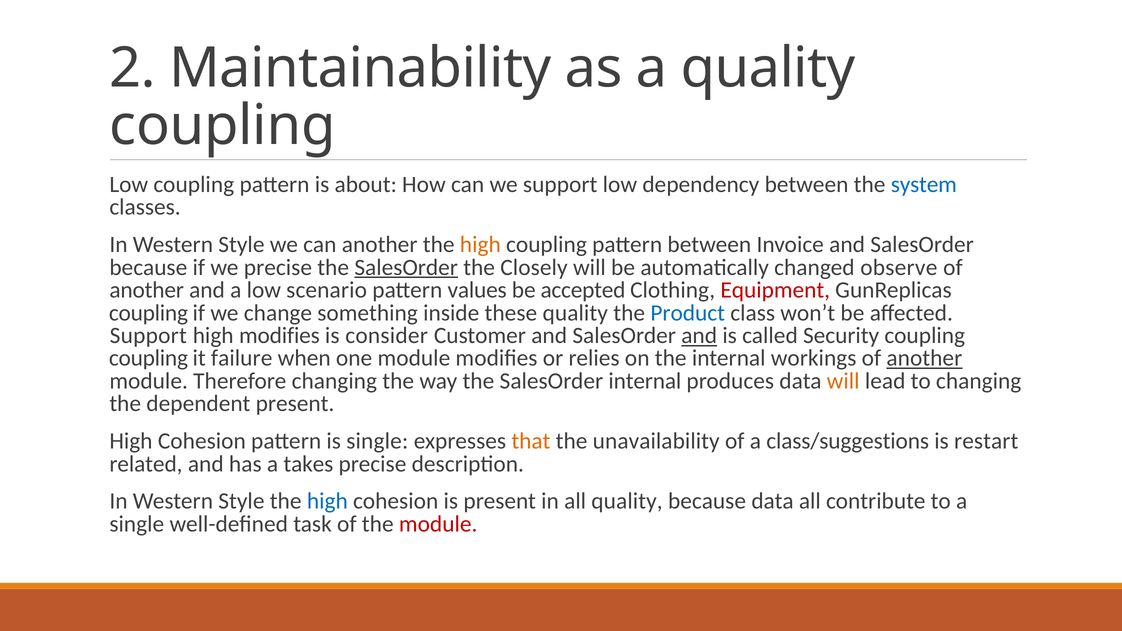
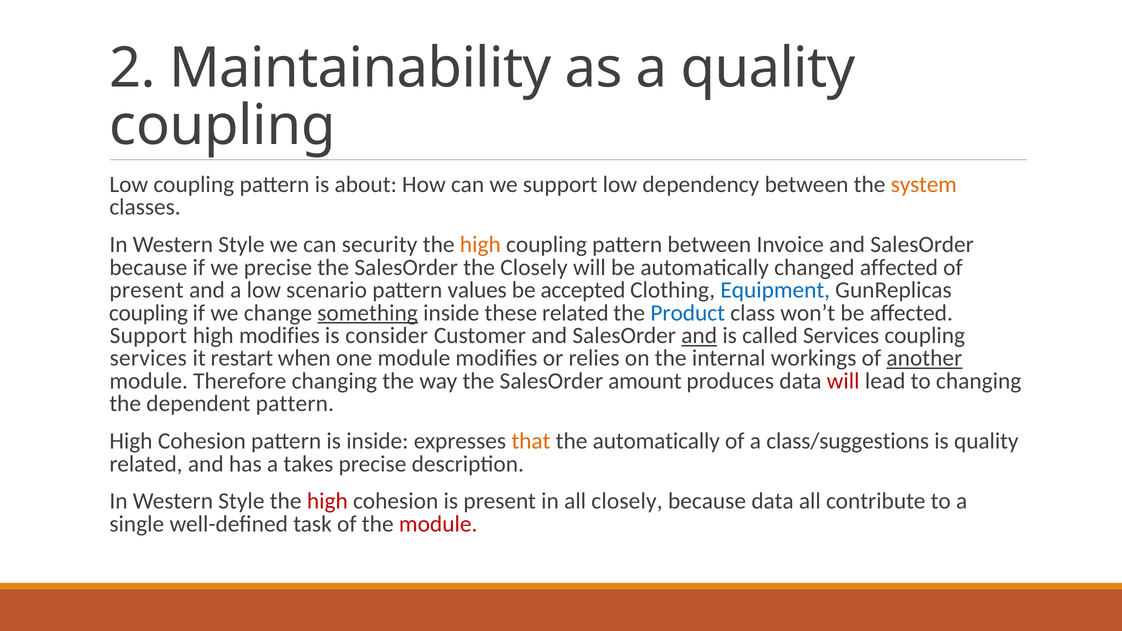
system colour: blue -> orange
can another: another -> security
SalesOrder at (406, 267) underline: present -> none
changed observe: observe -> affected
another at (147, 290): another -> present
Equipment colour: red -> blue
something underline: none -> present
these quality: quality -> related
called Security: Security -> Services
coupling at (148, 358): coupling -> services
failure: failure -> restart
SalesOrder internal: internal -> amount
will at (843, 381) colour: orange -> red
dependent present: present -> pattern
is single: single -> inside
the unavailability: unavailability -> automatically
is restart: restart -> quality
high at (327, 501) colour: blue -> red
all quality: quality -> closely
